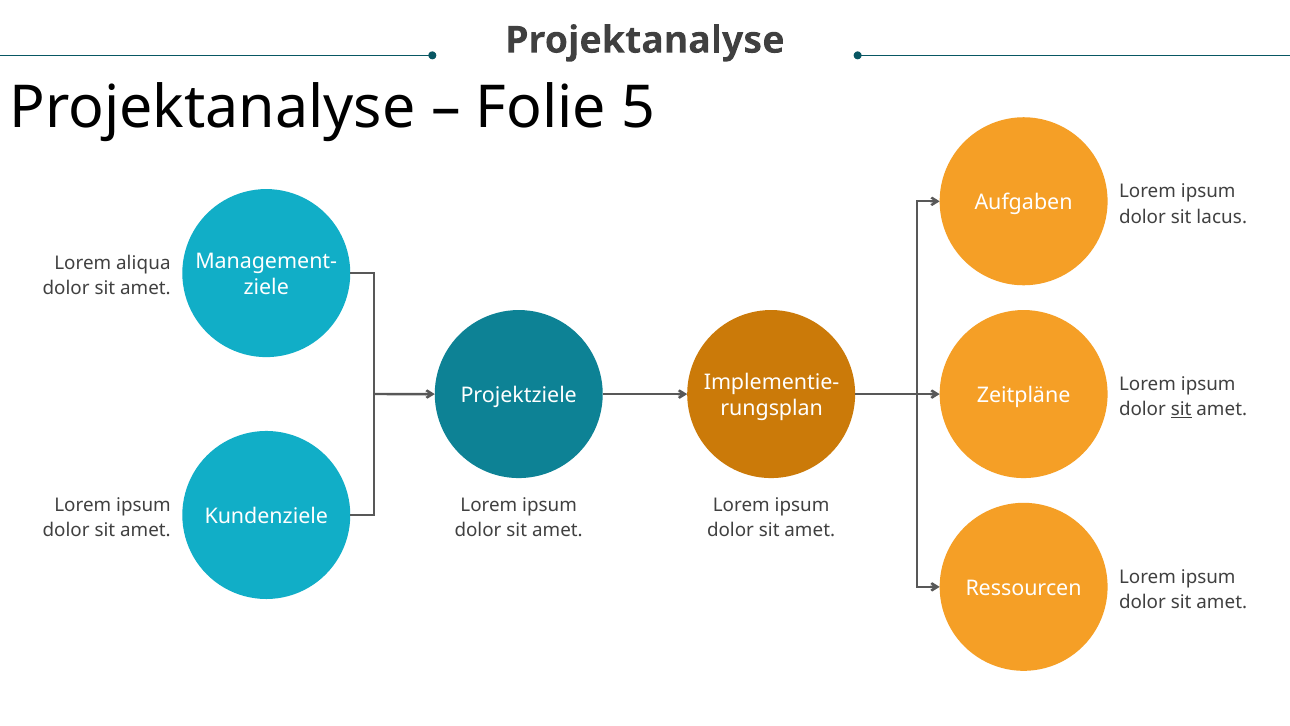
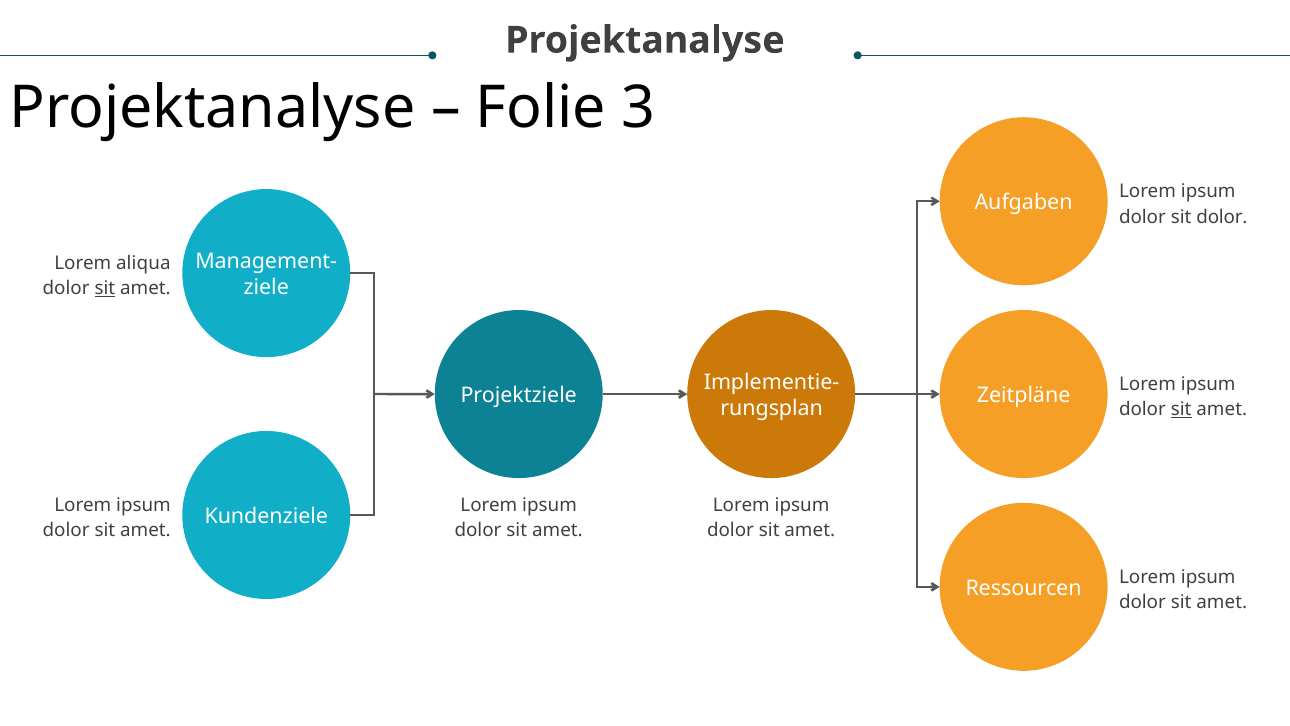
5: 5 -> 3
sit lacus: lacus -> dolor
sit at (105, 288) underline: none -> present
